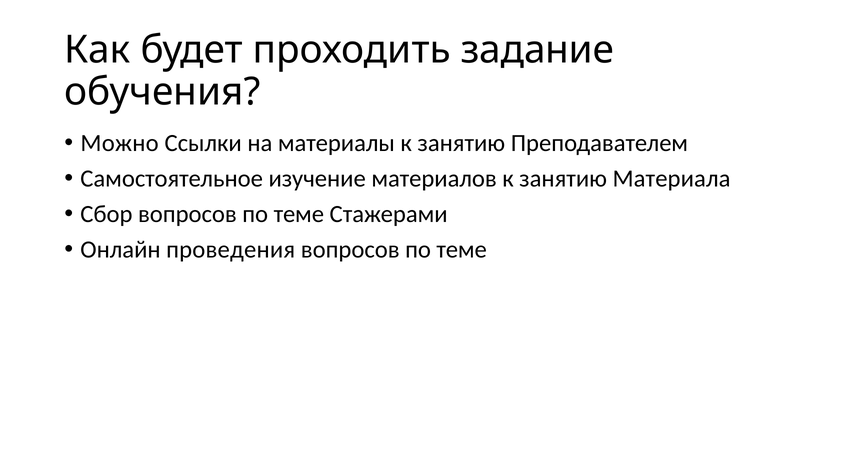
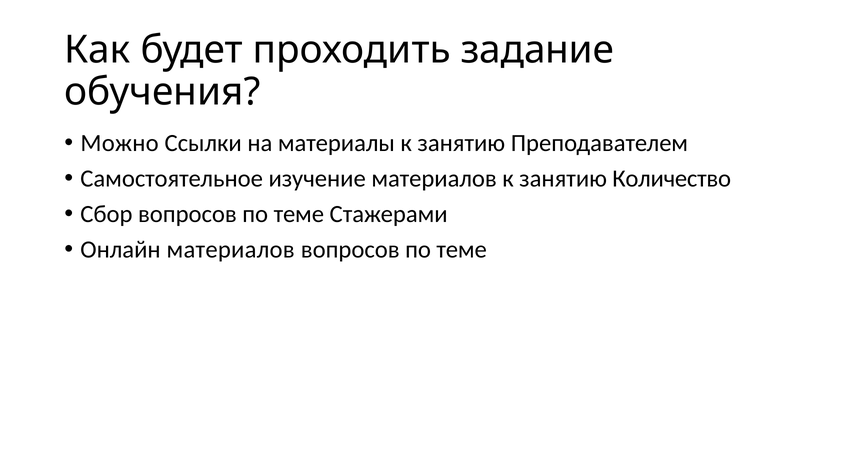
Материала: Материала -> Количество
Онлайн проведения: проведения -> материалов
